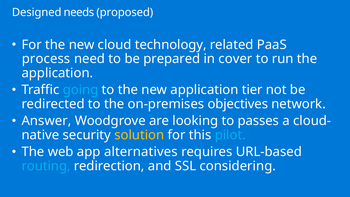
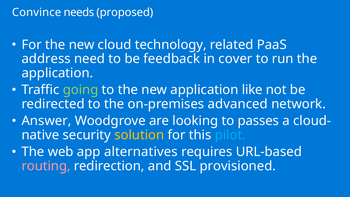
Designed: Designed -> Convince
process: process -> address
prepared: prepared -> feedback
going colour: light blue -> light green
tier: tier -> like
objectives: objectives -> advanced
routing colour: light blue -> pink
considering: considering -> provisioned
